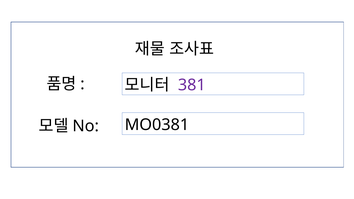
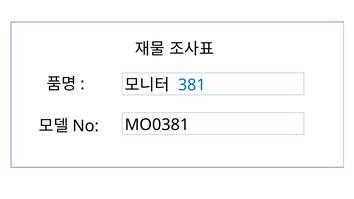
381 colour: purple -> blue
